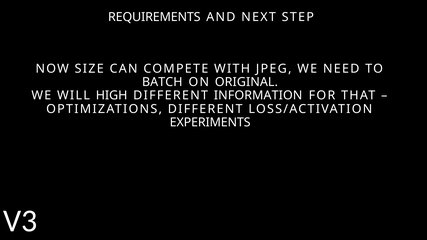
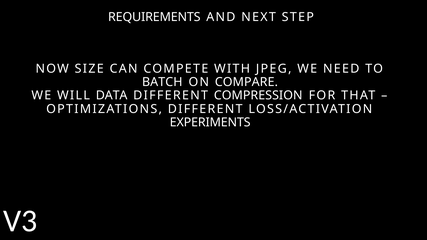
ORIGINAL: ORIGINAL -> COMPARE
HIGH: HIGH -> DATA
INFORMATION: INFORMATION -> COMPRESSION
